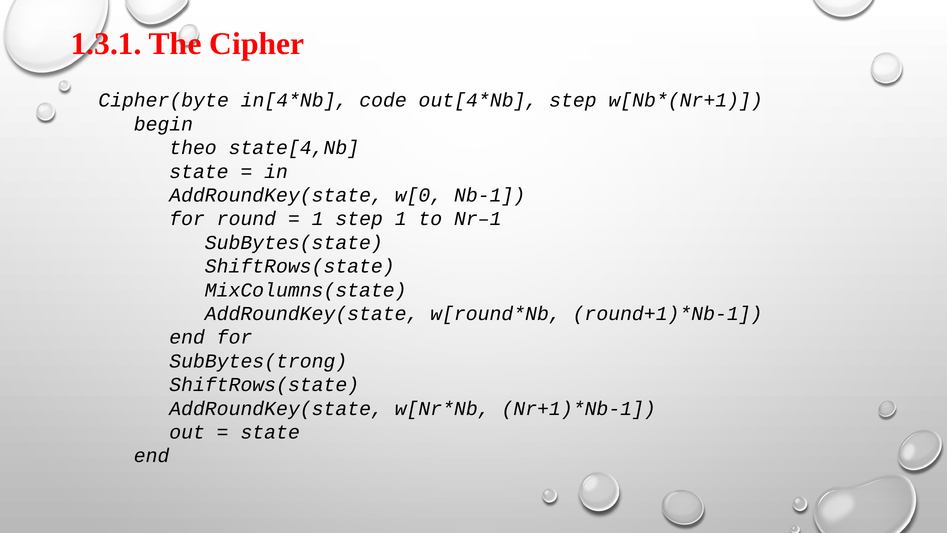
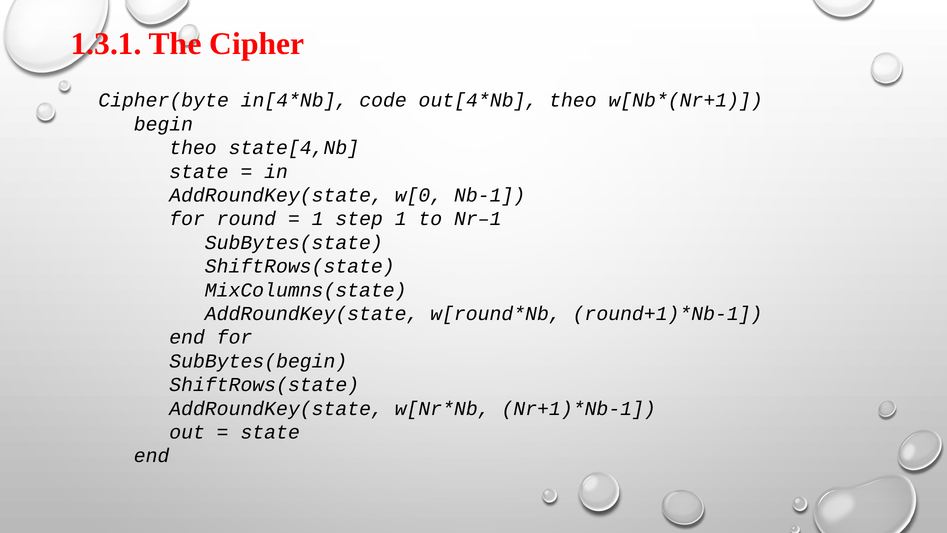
step at (573, 100): step -> theo
SubBytes(trong: SubBytes(trong -> SubBytes(begin
